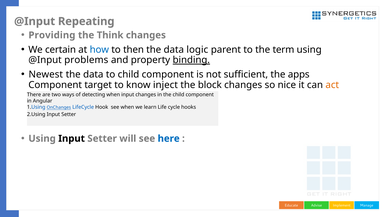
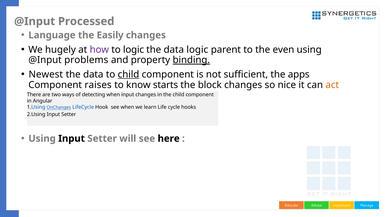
Repeating: Repeating -> Processed
Providing: Providing -> Language
Think: Think -> Easily
certain: certain -> hugely
how colour: blue -> purple
to then: then -> logic
term: term -> even
child at (128, 74) underline: none -> present
target: target -> raises
inject: inject -> starts
here colour: blue -> black
